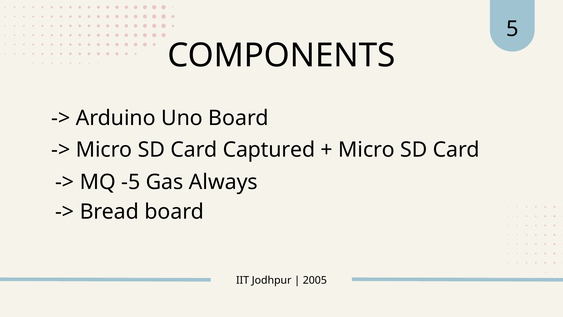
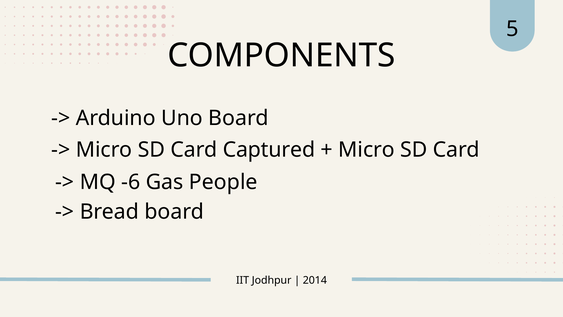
-5: -5 -> -6
Always: Always -> People
2005: 2005 -> 2014
